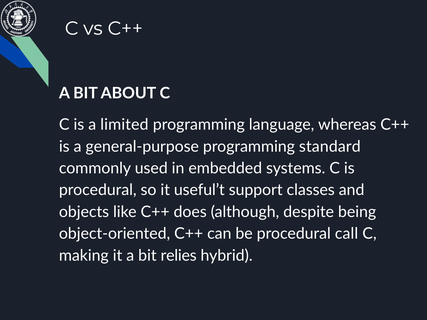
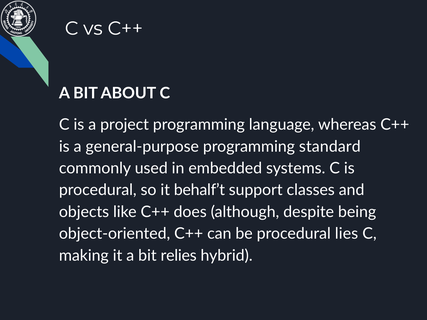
limited: limited -> project
useful’t: useful’t -> behalf’t
call: call -> lies
